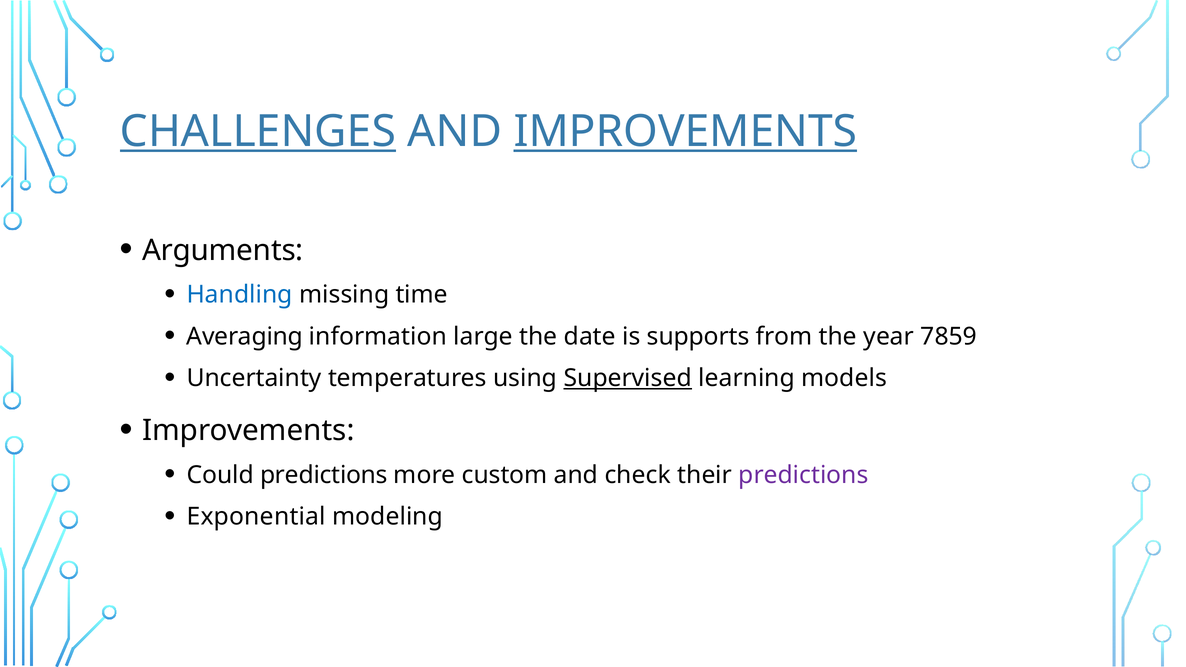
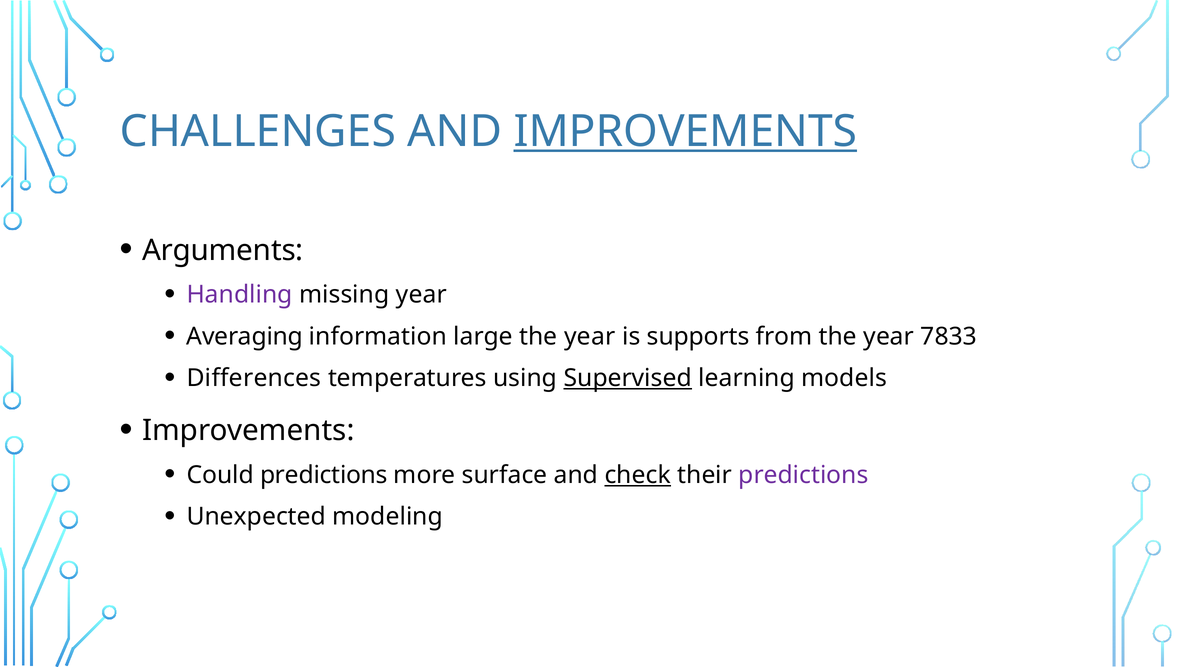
CHALLENGES underline: present -> none
Handling colour: blue -> purple
missing time: time -> year
date at (590, 336): date -> year
7859: 7859 -> 7833
Uncertainty: Uncertainty -> Differences
custom: custom -> surface
check underline: none -> present
Exponential: Exponential -> Unexpected
